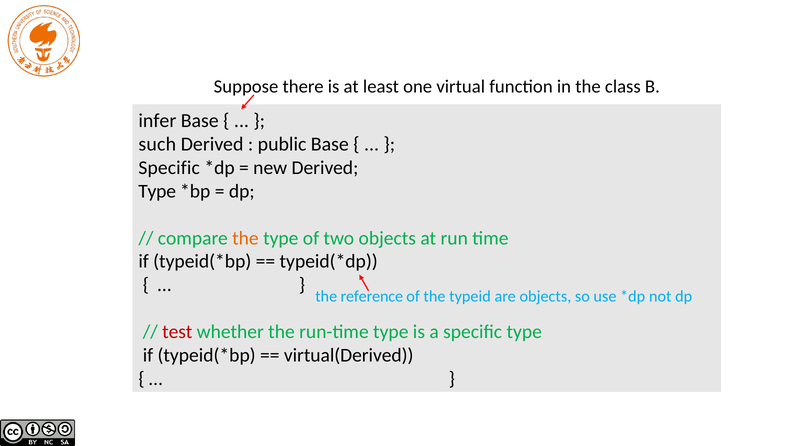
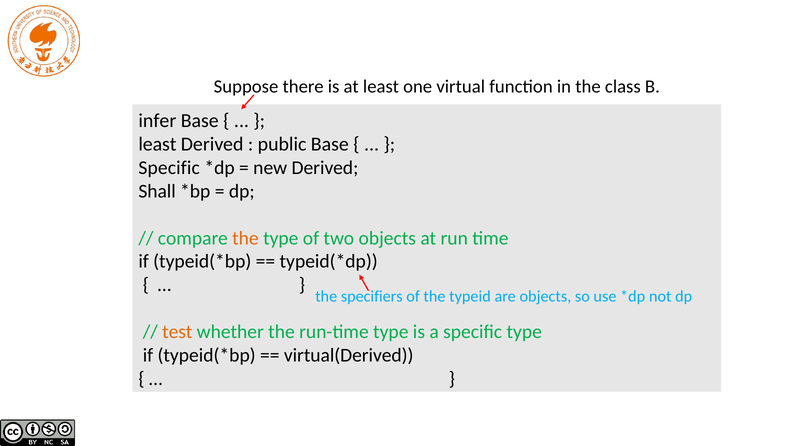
such at (157, 145): such -> least
Type at (157, 192): Type -> Shall
reference: reference -> specifiers
test colour: red -> orange
